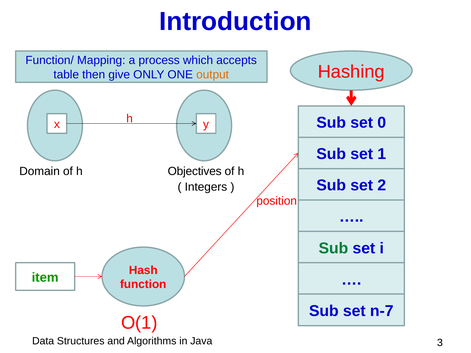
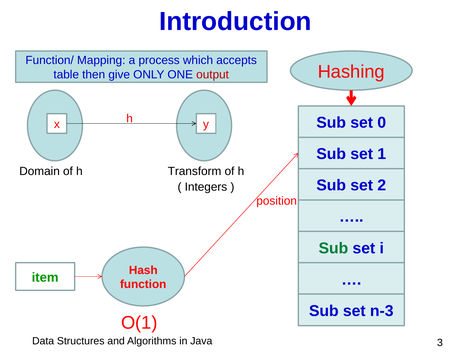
output colour: orange -> red
Objectives: Objectives -> Transform
n-7: n-7 -> n-3
